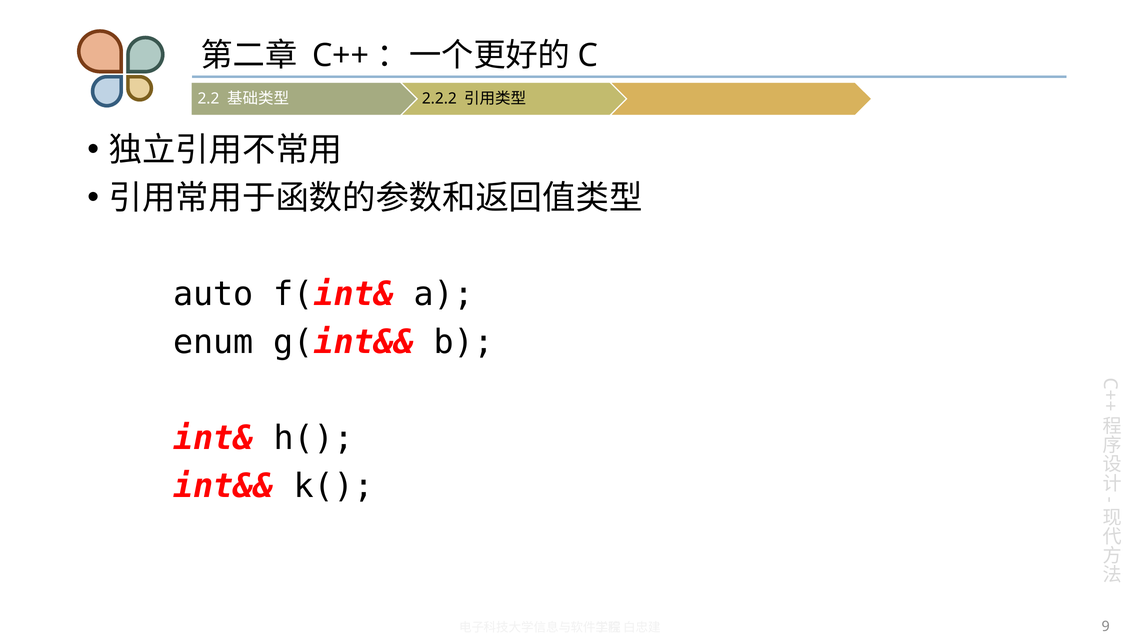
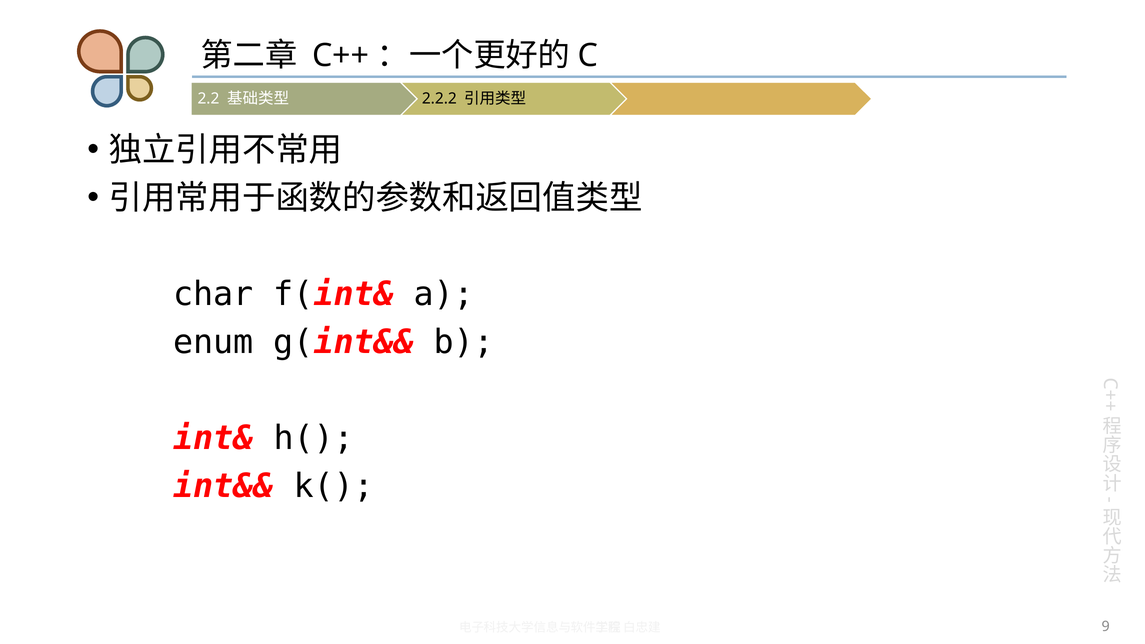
auto: auto -> char
